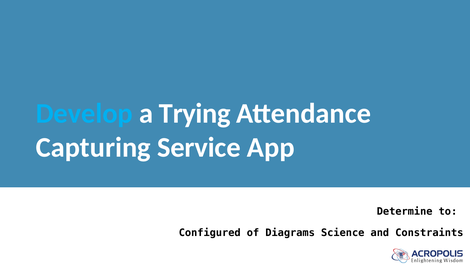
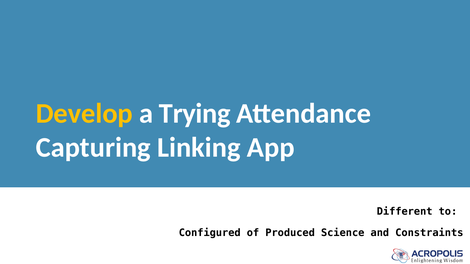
Develop colour: light blue -> yellow
Service: Service -> Linking
Determine: Determine -> Different
Diagrams: Diagrams -> Produced
